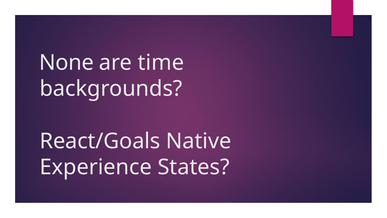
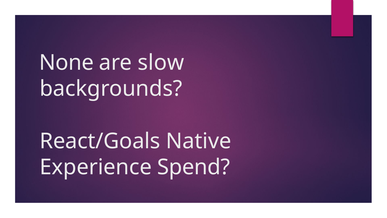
time: time -> slow
States: States -> Spend
